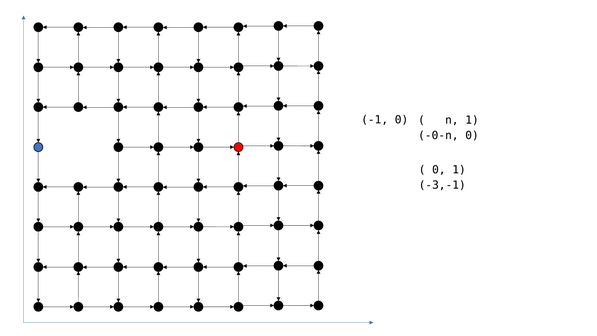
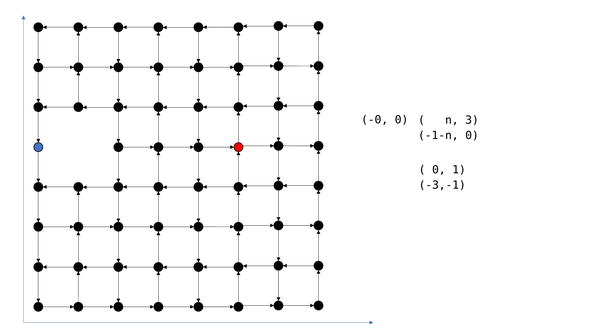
-1: -1 -> -0
n 1: 1 -> 3
-0-n: -0-n -> -1-n
